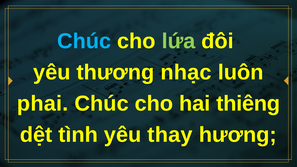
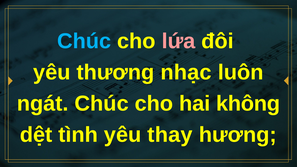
lứa colour: light green -> pink
phai: phai -> ngát
thiêng: thiêng -> không
